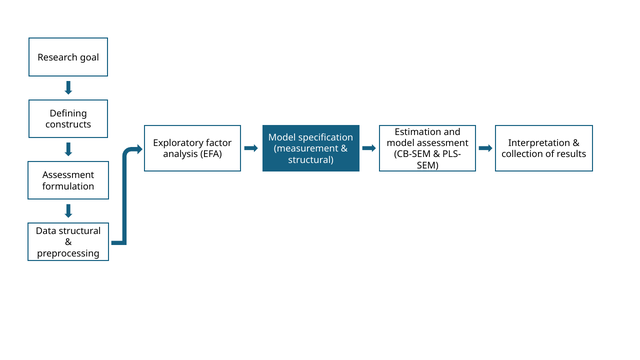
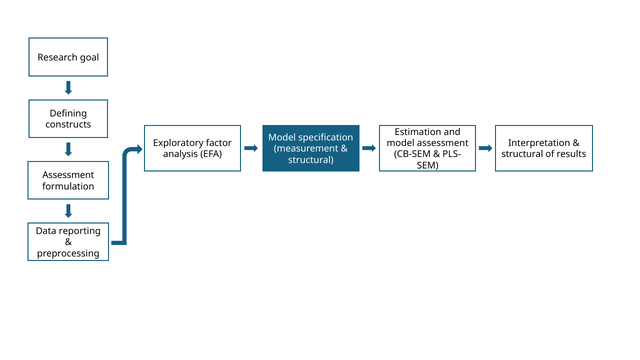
collection at (522, 154): collection -> structural
Data structural: structural -> reporting
